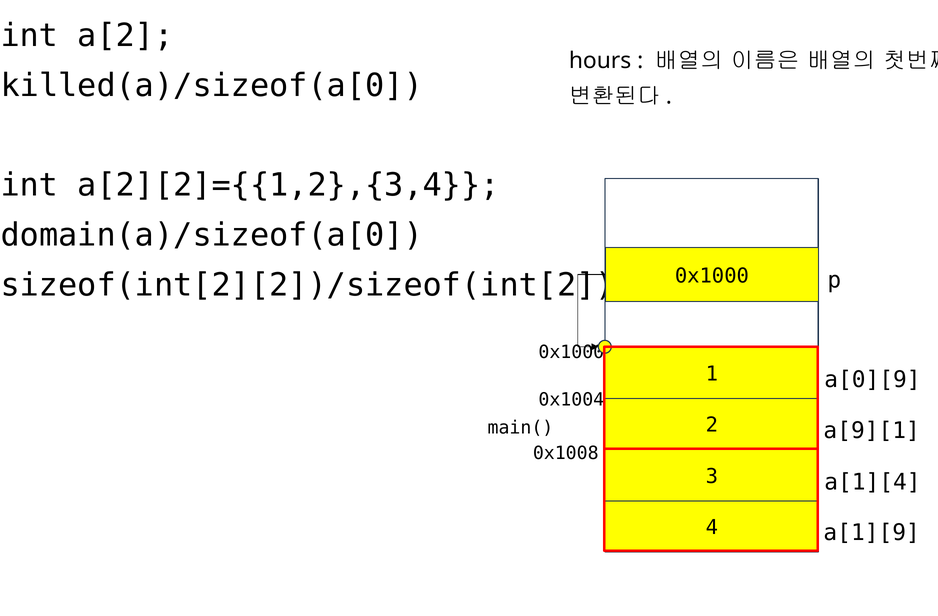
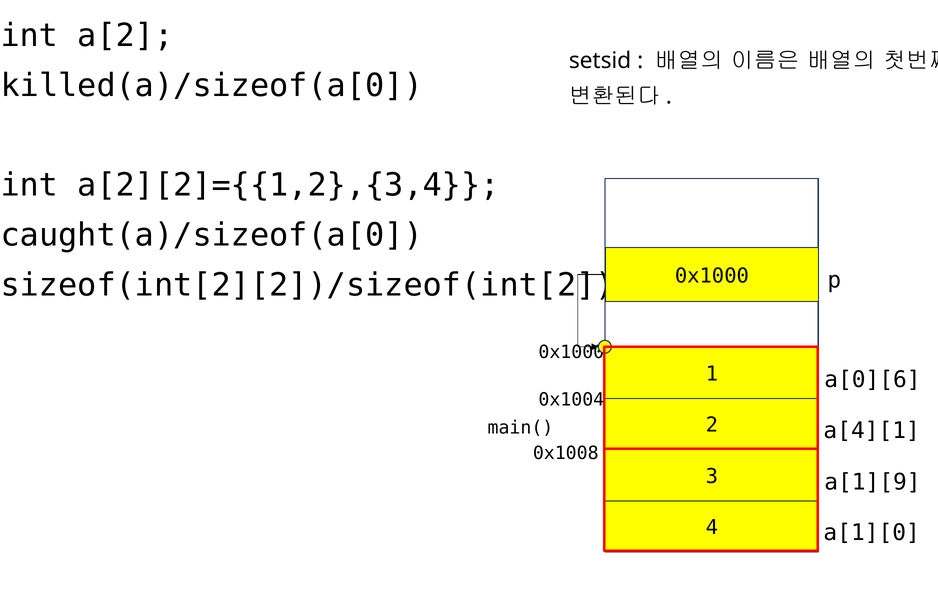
hours: hours -> setsid
domain(a)/sizeof(a[0: domain(a)/sizeof(a[0 -> caught(a)/sizeof(a[0
a[0][9: a[0][9 -> a[0][6
a[9][1: a[9][1 -> a[4][1
a[1][4: a[1][4 -> a[1][9
a[1][9: a[1][9 -> a[1][0
